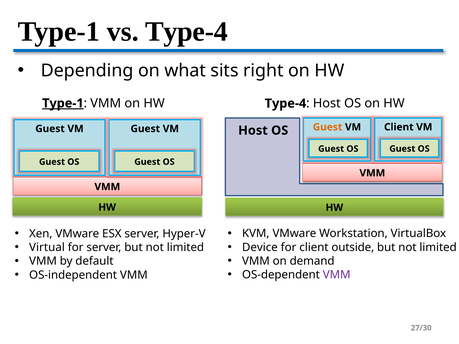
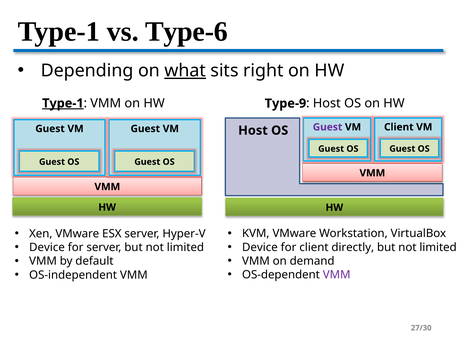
vs Type-4: Type-4 -> Type-6
what underline: none -> present
HW Type-4: Type-4 -> Type-9
Guest at (328, 127) colour: orange -> purple
outside: outside -> directly
Virtual at (47, 248): Virtual -> Device
